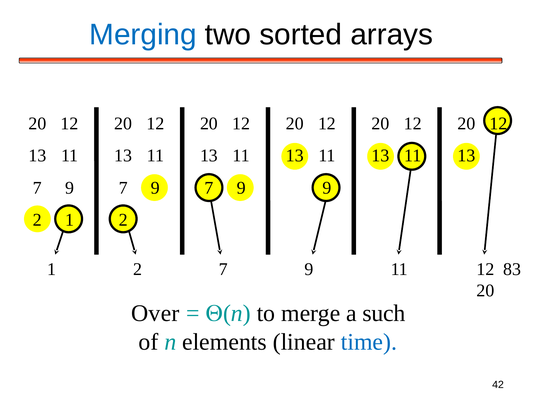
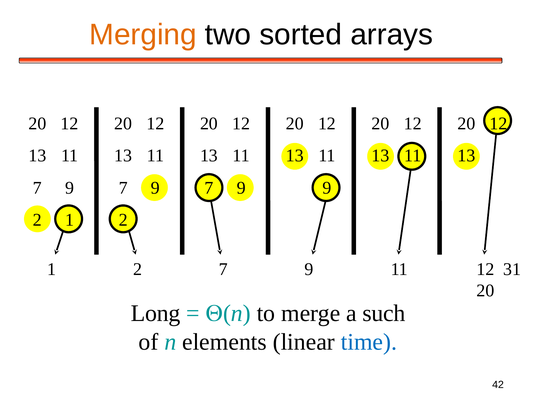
Merging colour: blue -> orange
83: 83 -> 31
Over: Over -> Long
